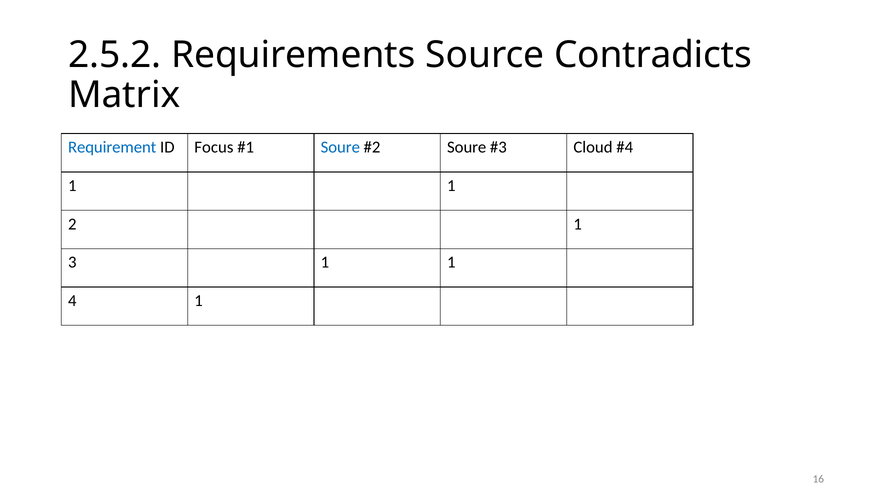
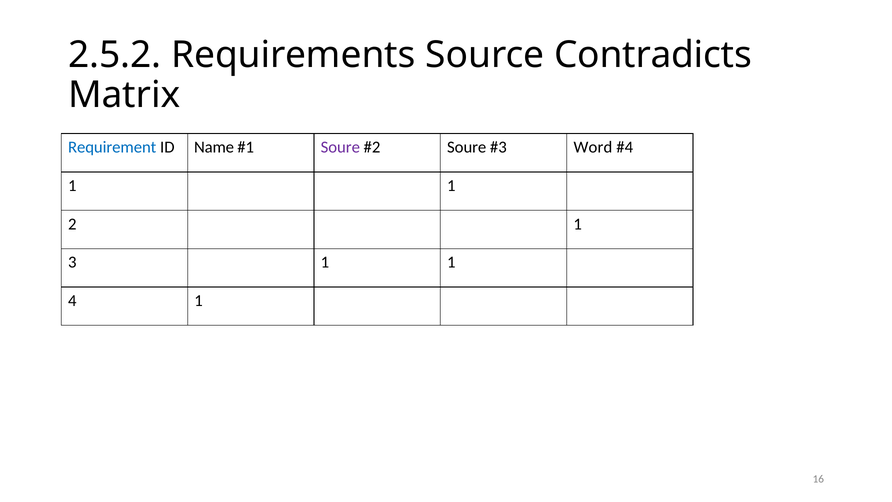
Focus: Focus -> Name
Soure at (340, 147) colour: blue -> purple
Cloud: Cloud -> Word
